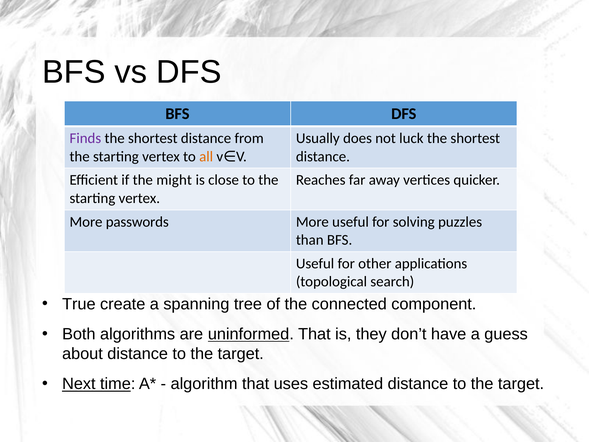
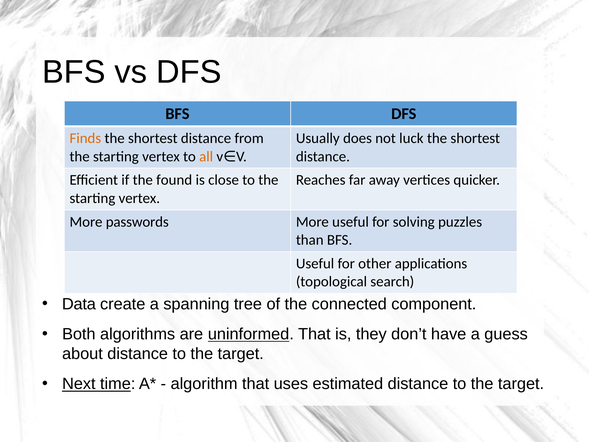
Finds colour: purple -> orange
might: might -> found
True: True -> Data
